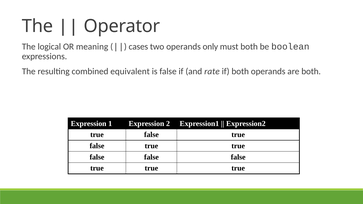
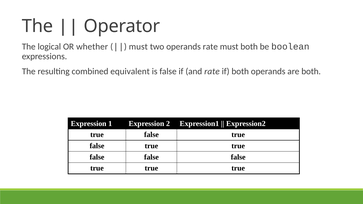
meaning: meaning -> whether
cases at (138, 47): cases -> must
operands only: only -> rate
